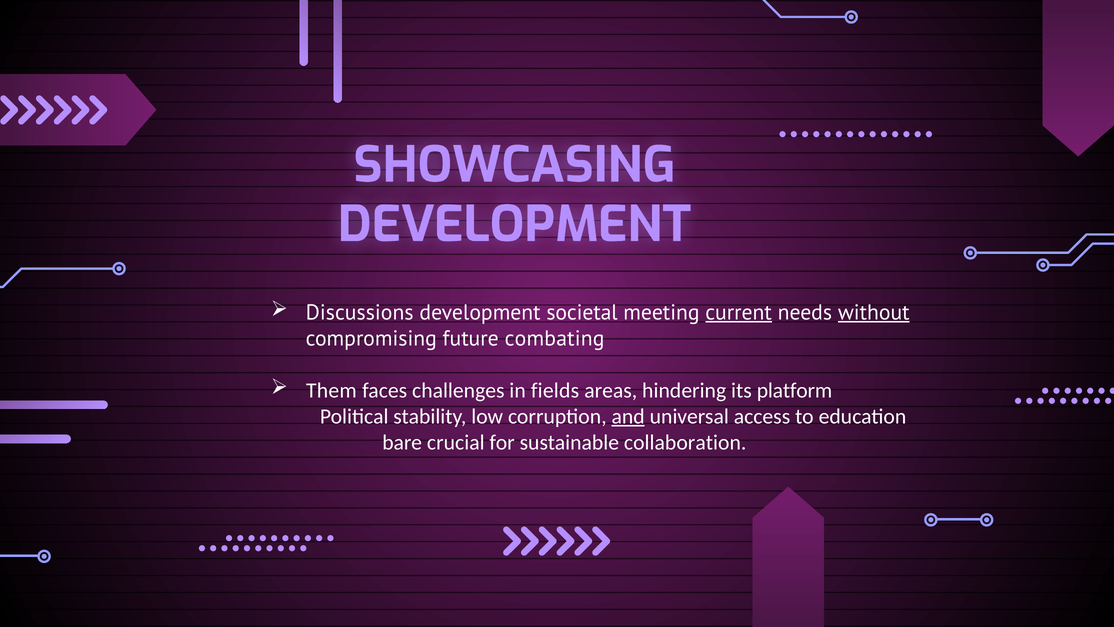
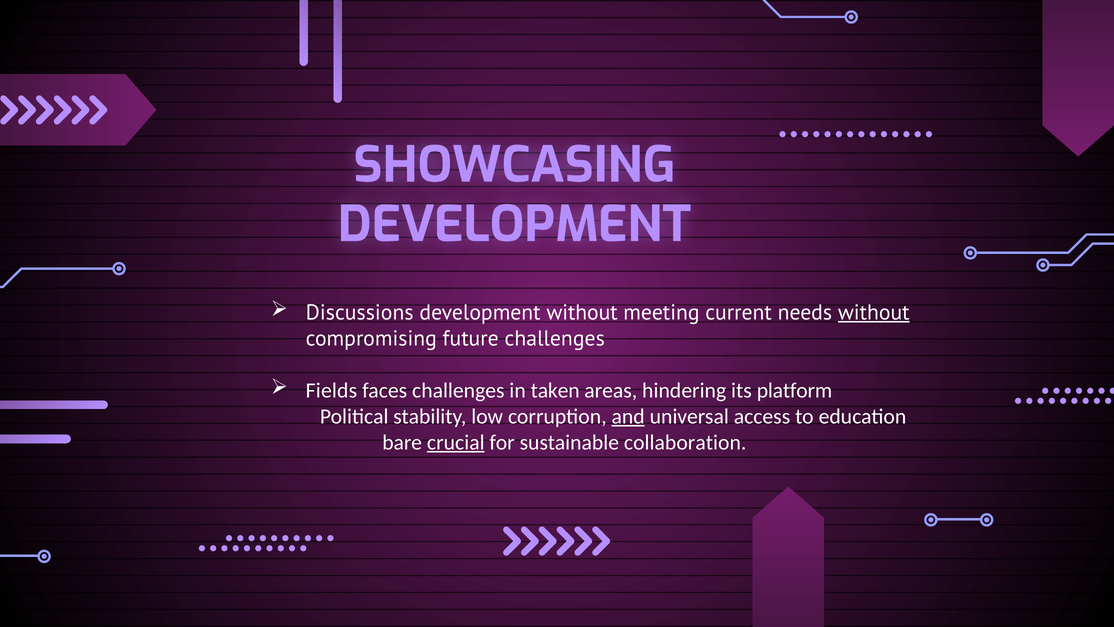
development societal: societal -> without
current underline: present -> none
future combating: combating -> challenges
Them: Them -> Fields
fields: fields -> taken
crucial underline: none -> present
